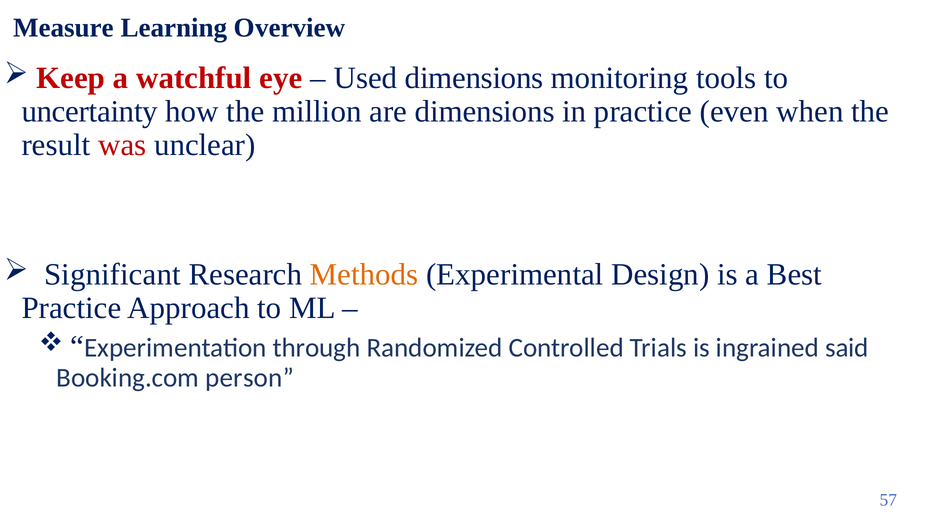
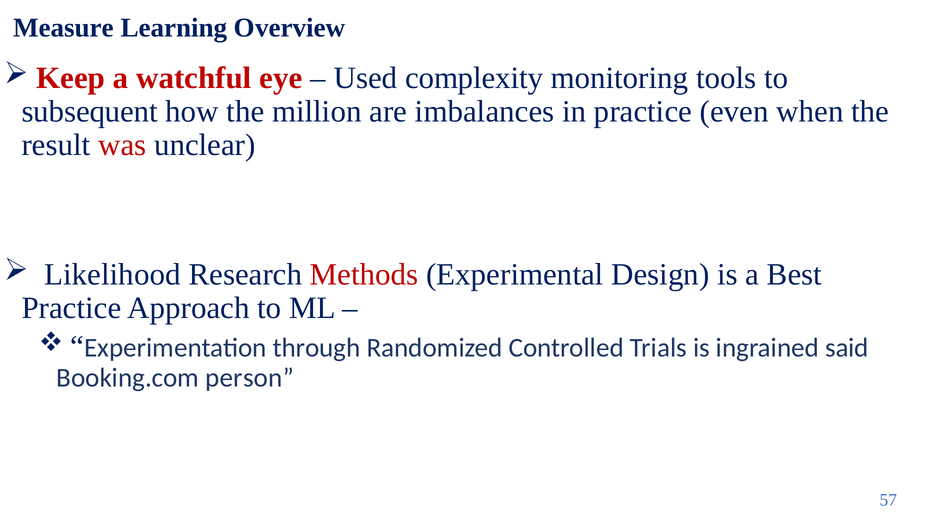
Used dimensions: dimensions -> complexity
uncertainty: uncertainty -> subsequent
are dimensions: dimensions -> imbalances
Significant: Significant -> Likelihood
Methods colour: orange -> red
